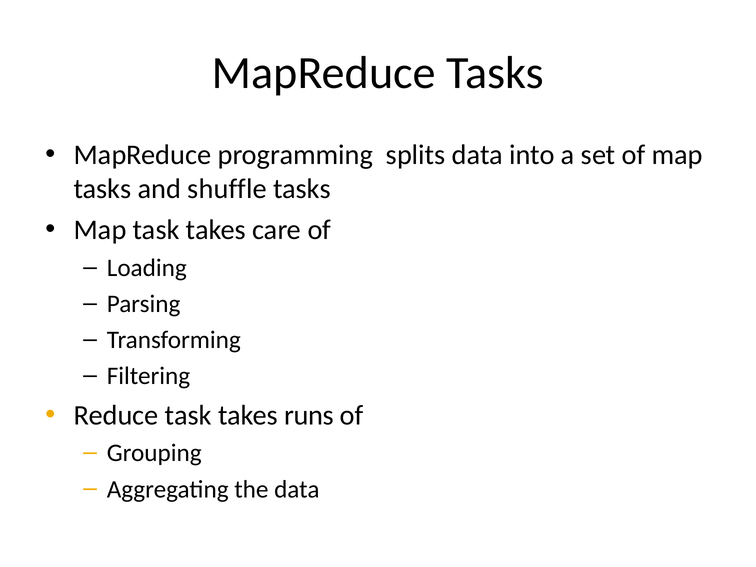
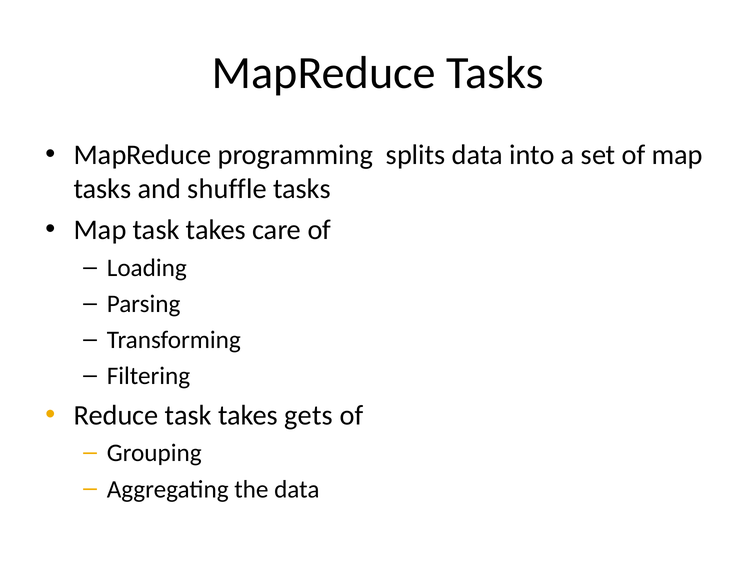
runs: runs -> gets
